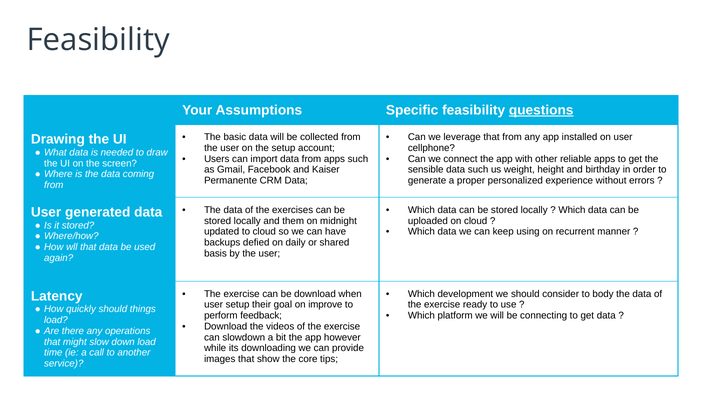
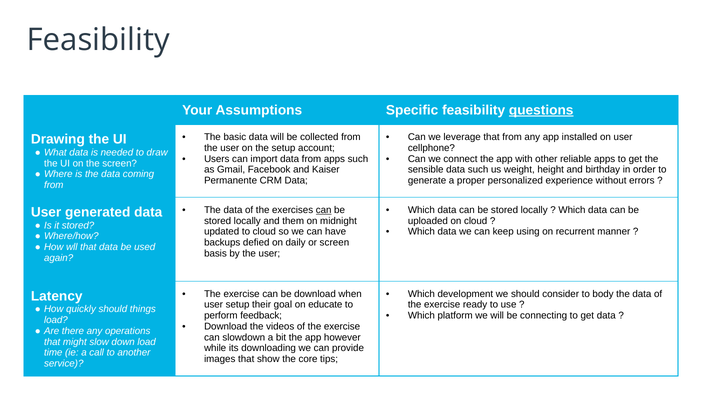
can at (324, 210) underline: none -> present
or shared: shared -> screen
improve: improve -> educate
